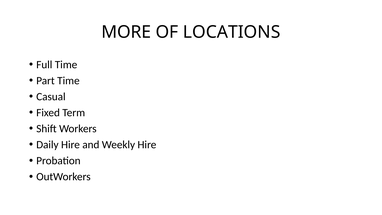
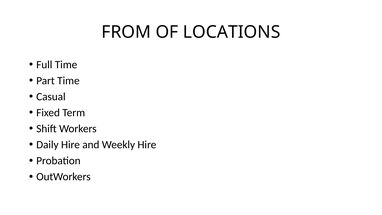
MORE: MORE -> FROM
